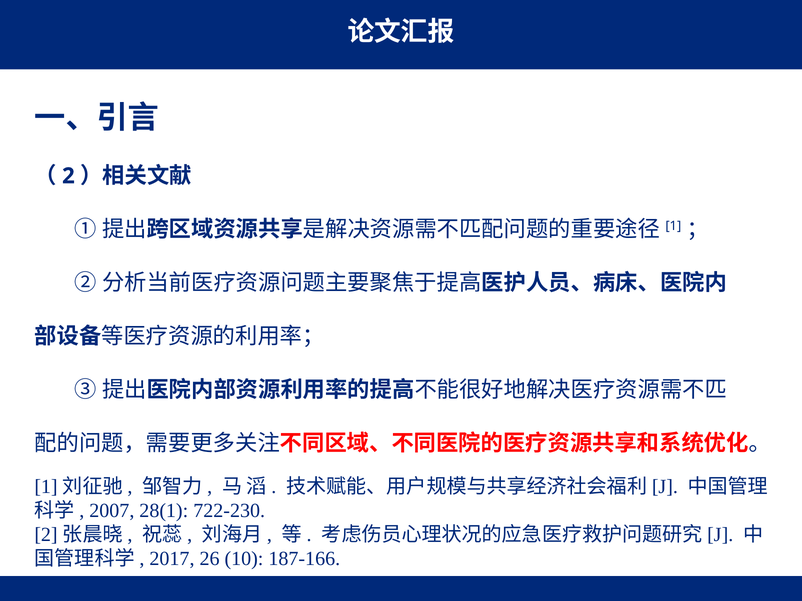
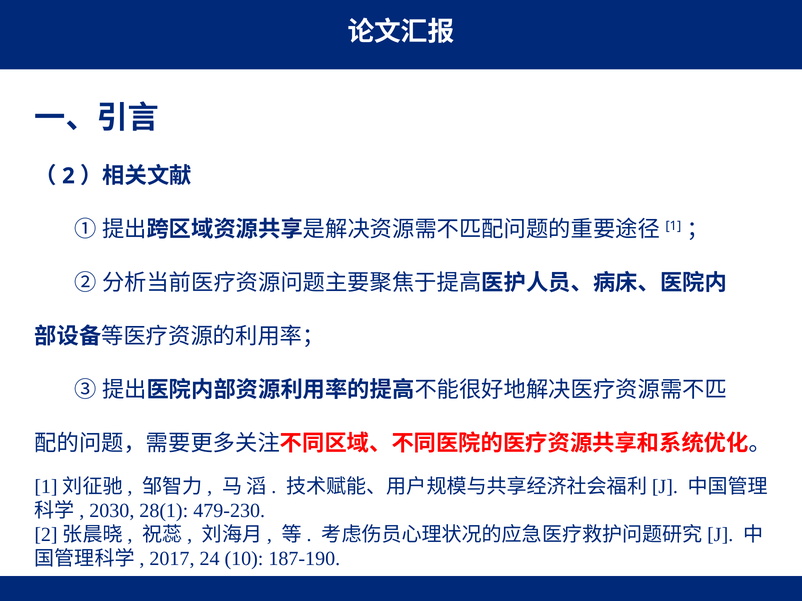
2007: 2007 -> 2030
722-230: 722-230 -> 479-230
26: 26 -> 24
187-166: 187-166 -> 187-190
